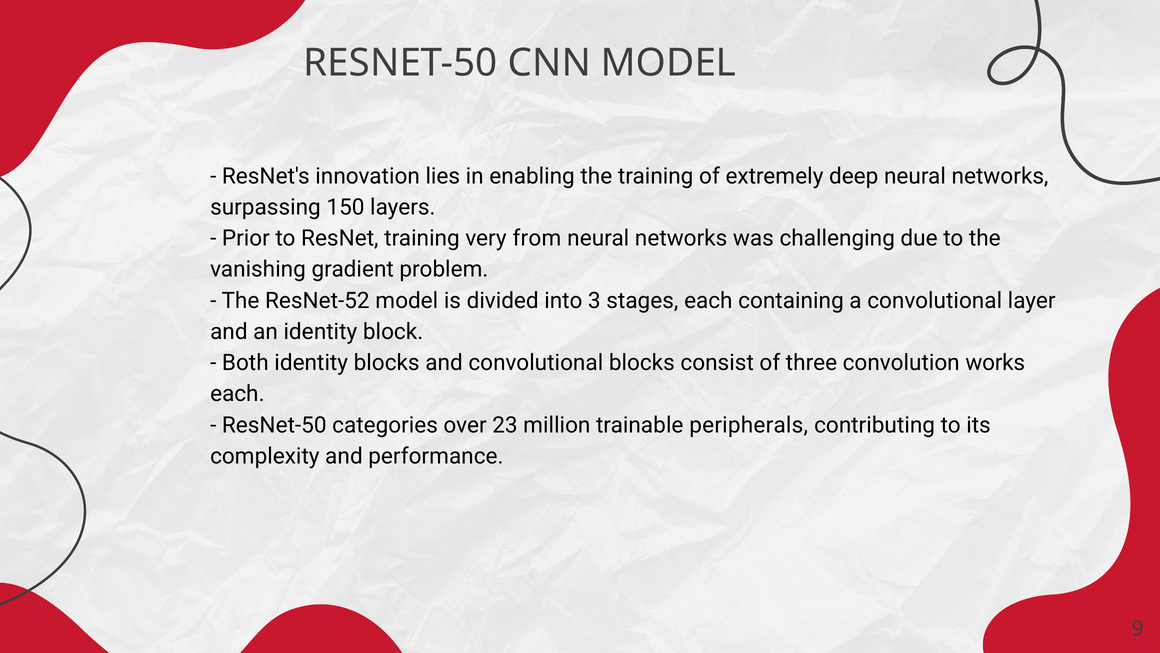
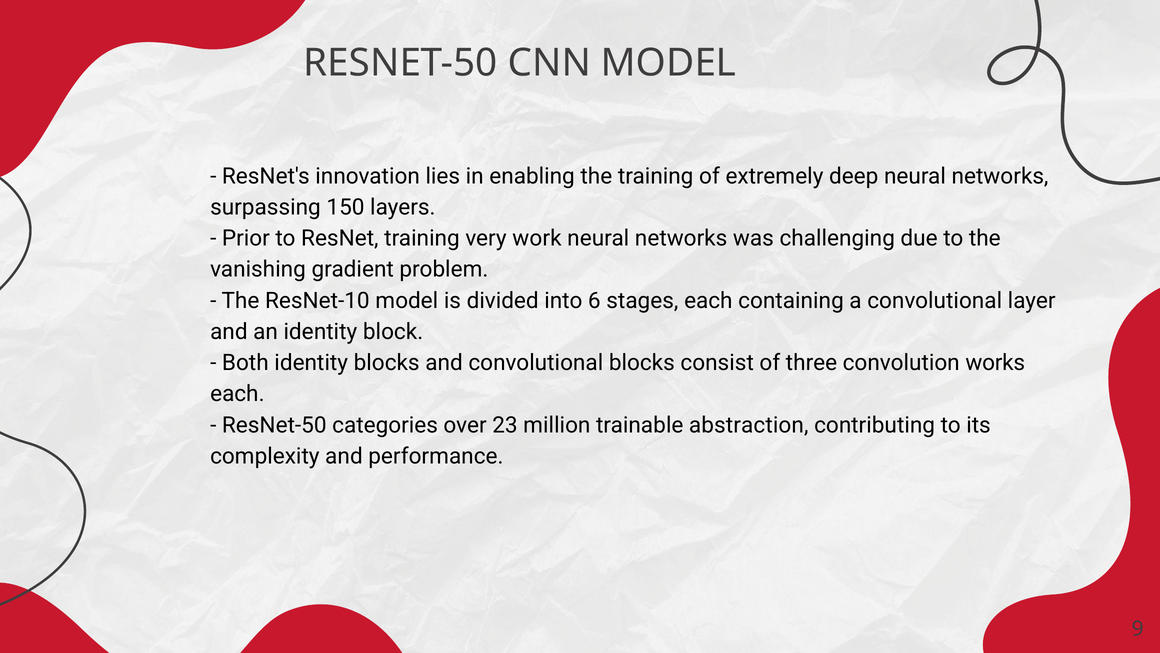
from: from -> work
ResNet-52: ResNet-52 -> ResNet-10
3: 3 -> 6
peripherals: peripherals -> abstraction
